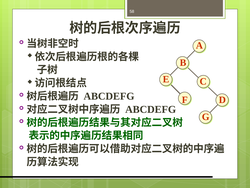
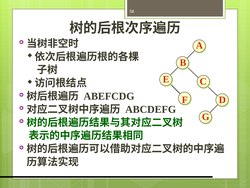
ABCDEFG at (109, 96): ABCDEFG -> ABEFCDG
